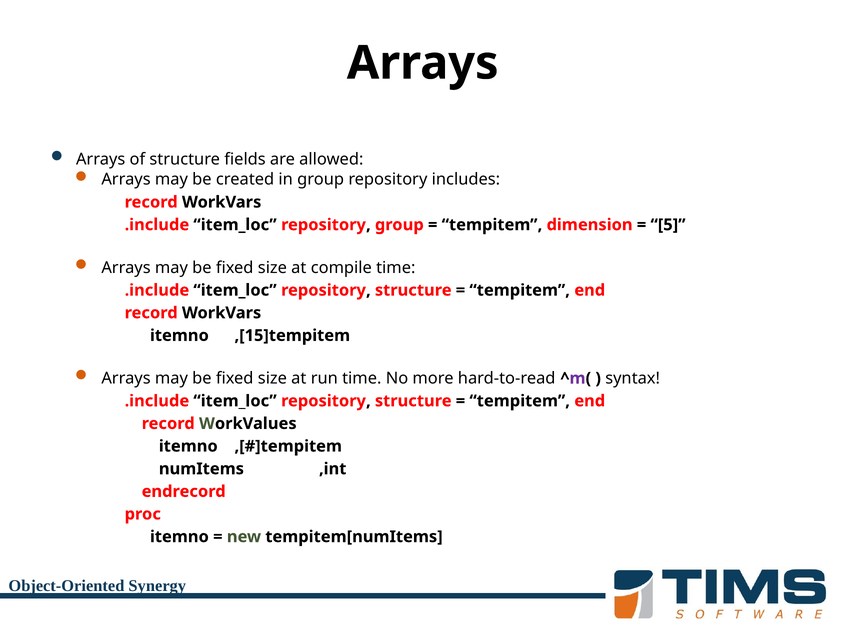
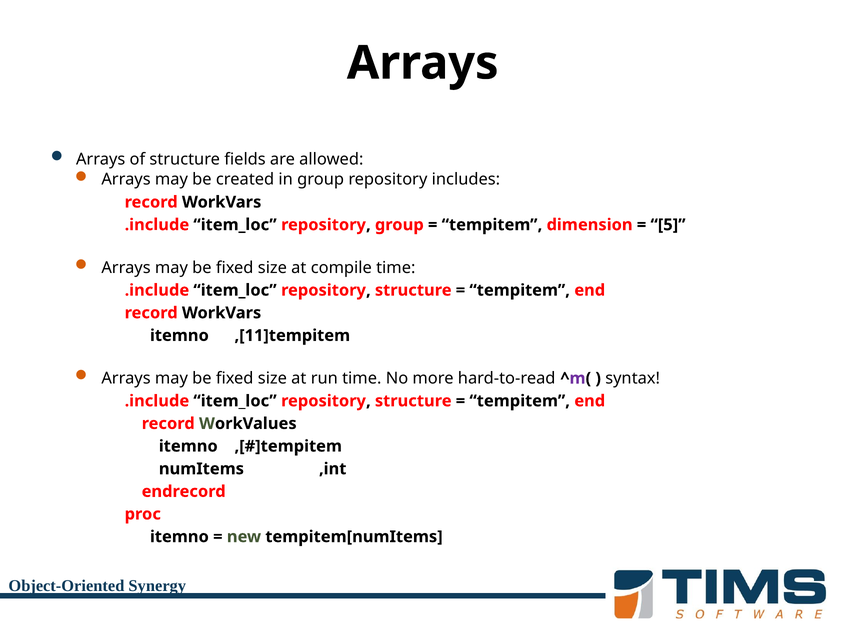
,[15]tempitem: ,[15]tempitem -> ,[11]tempitem
